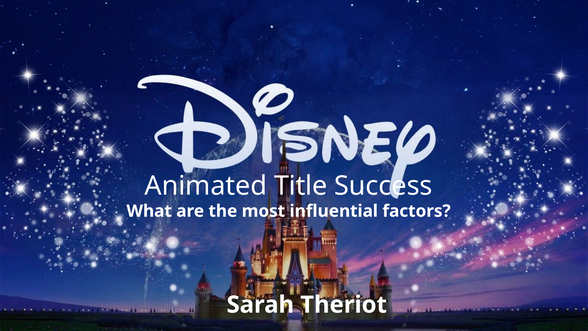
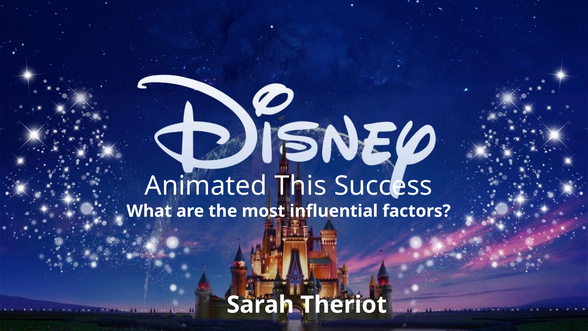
Title: Title -> This
